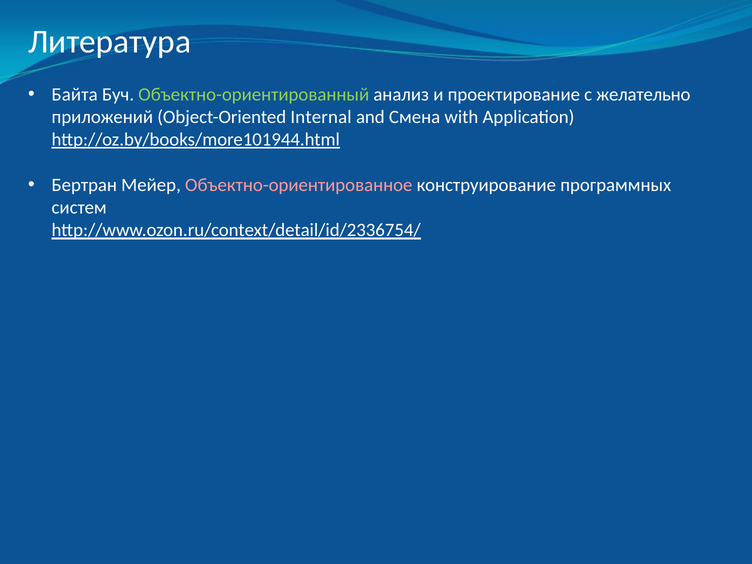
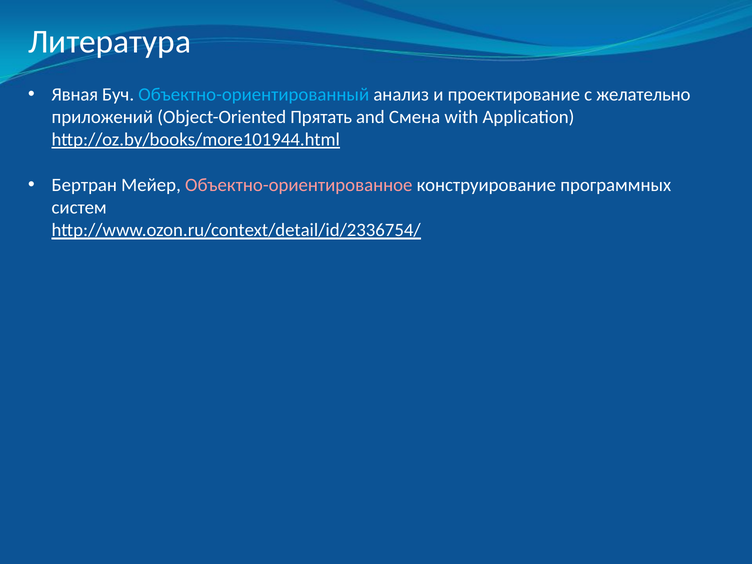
Байта: Байта -> Явная
Объектно-ориентированный colour: light green -> light blue
Internal: Internal -> Прятать
